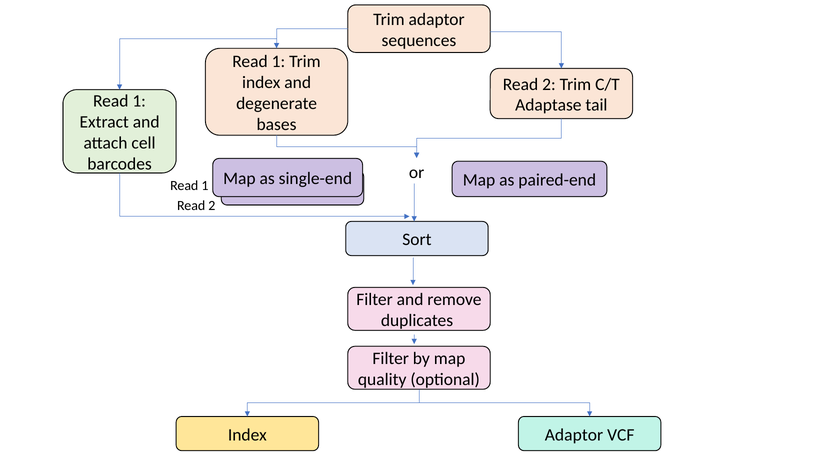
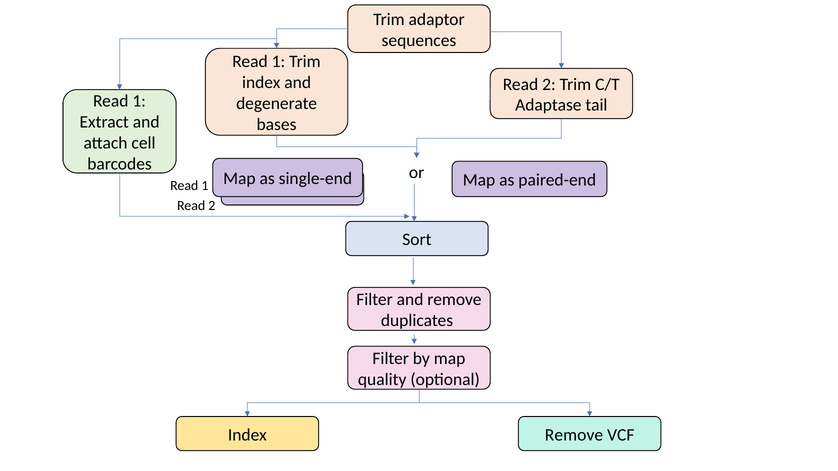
Index Adaptor: Adaptor -> Remove
